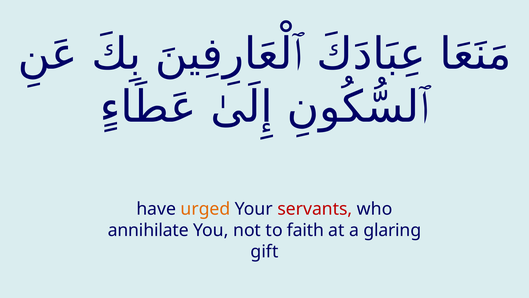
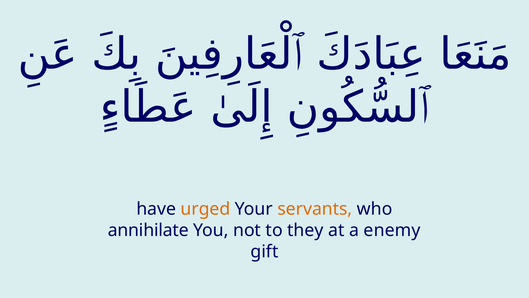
servants colour: red -> orange
faith: faith -> they
glaring: glaring -> enemy
